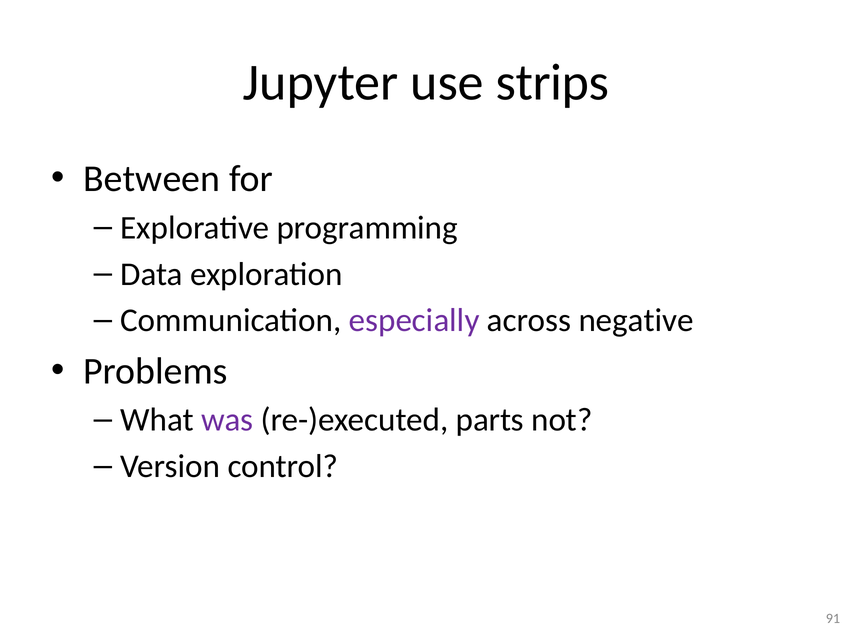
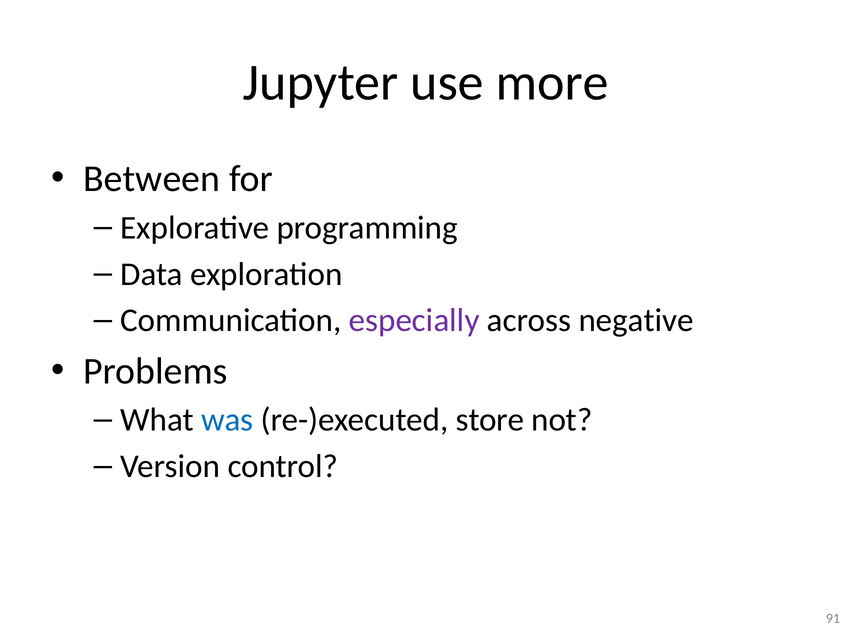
strips: strips -> more
was colour: purple -> blue
parts: parts -> store
